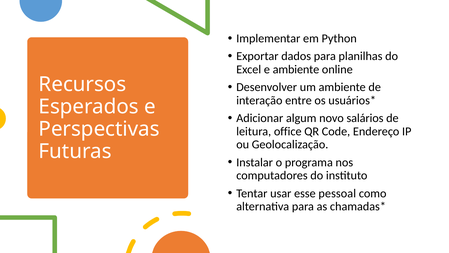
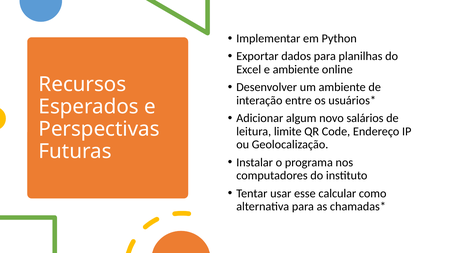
office: office -> limite
pessoal: pessoal -> calcular
